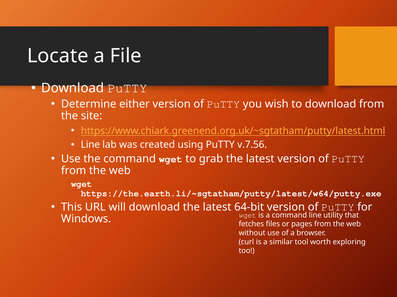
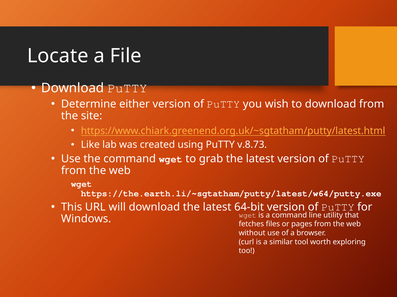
Line at (90, 145): Line -> Like
v.7.56: v.7.56 -> v.8.73
